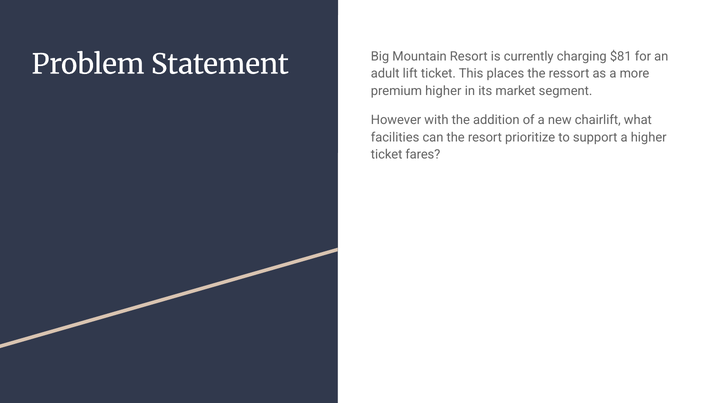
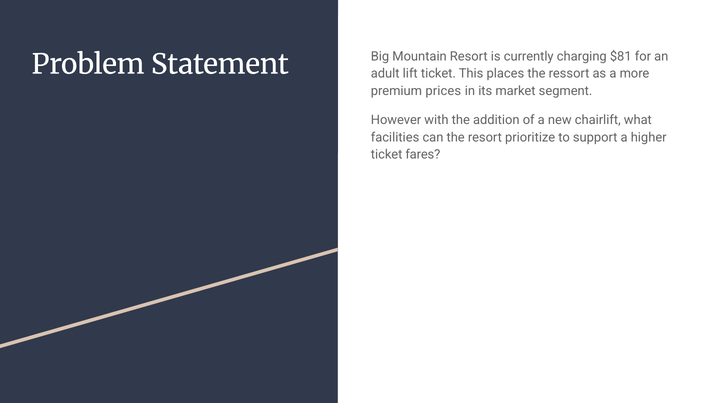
premium higher: higher -> prices
